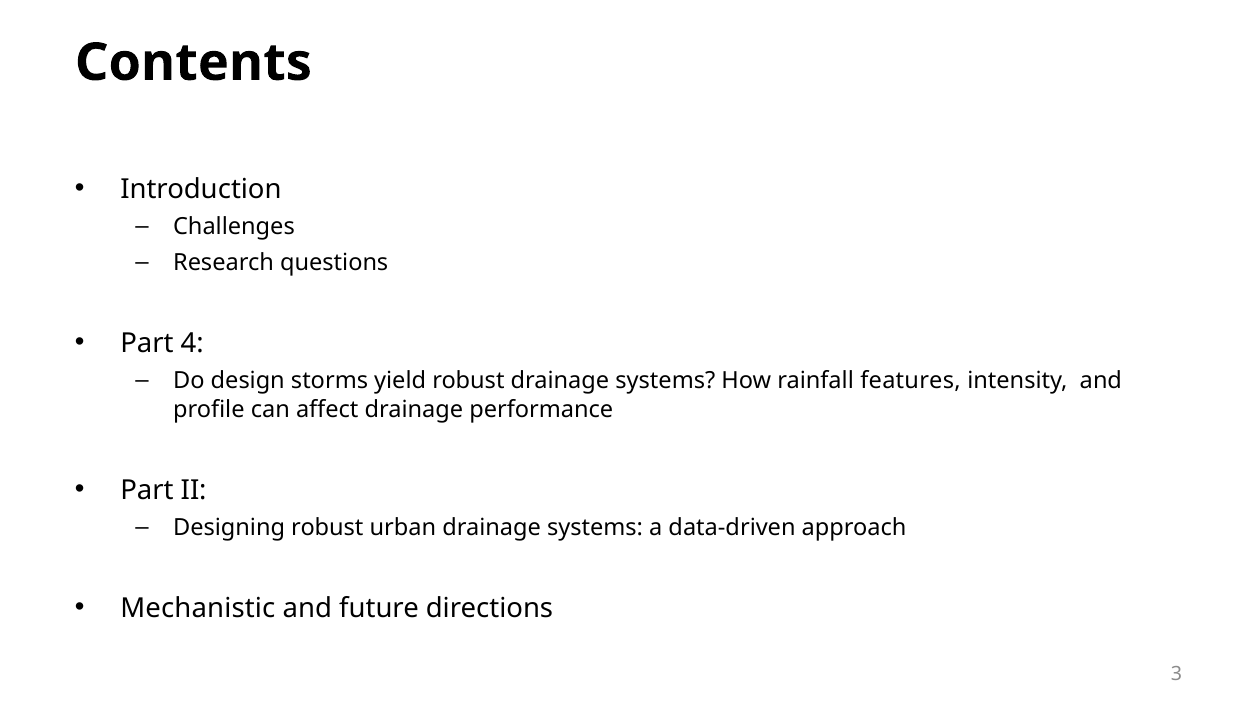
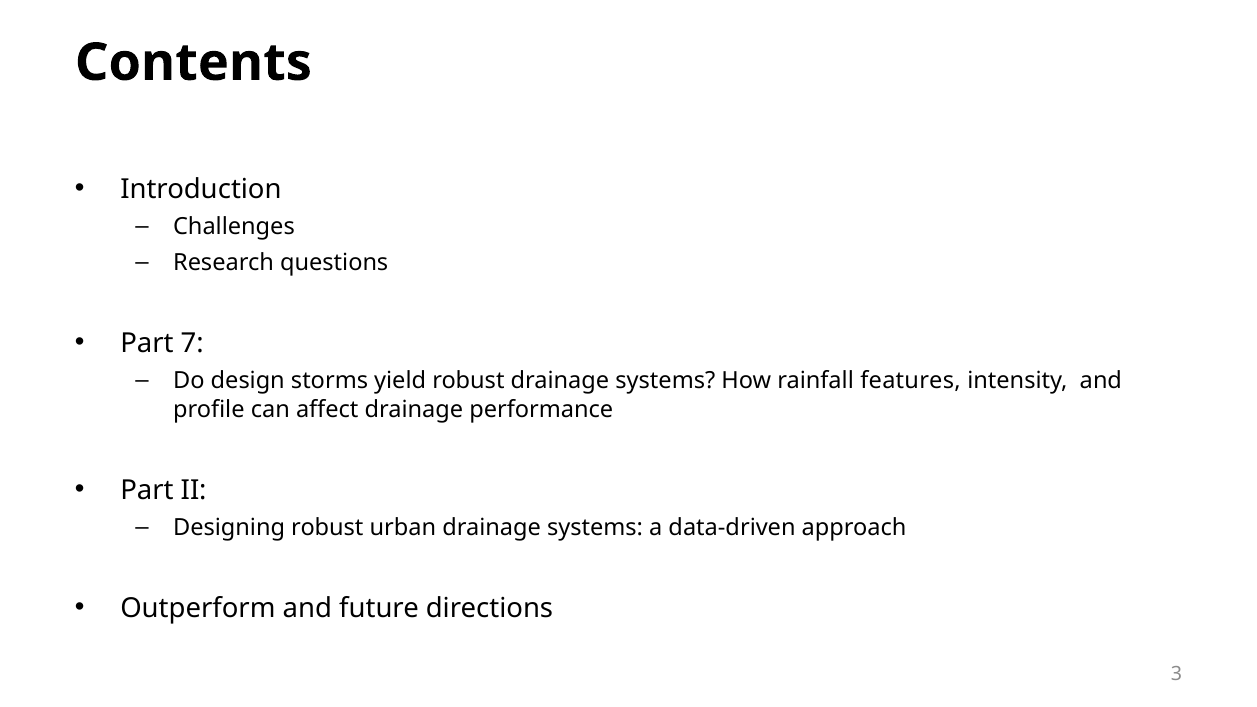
4: 4 -> 7
Mechanistic: Mechanistic -> Outperform
